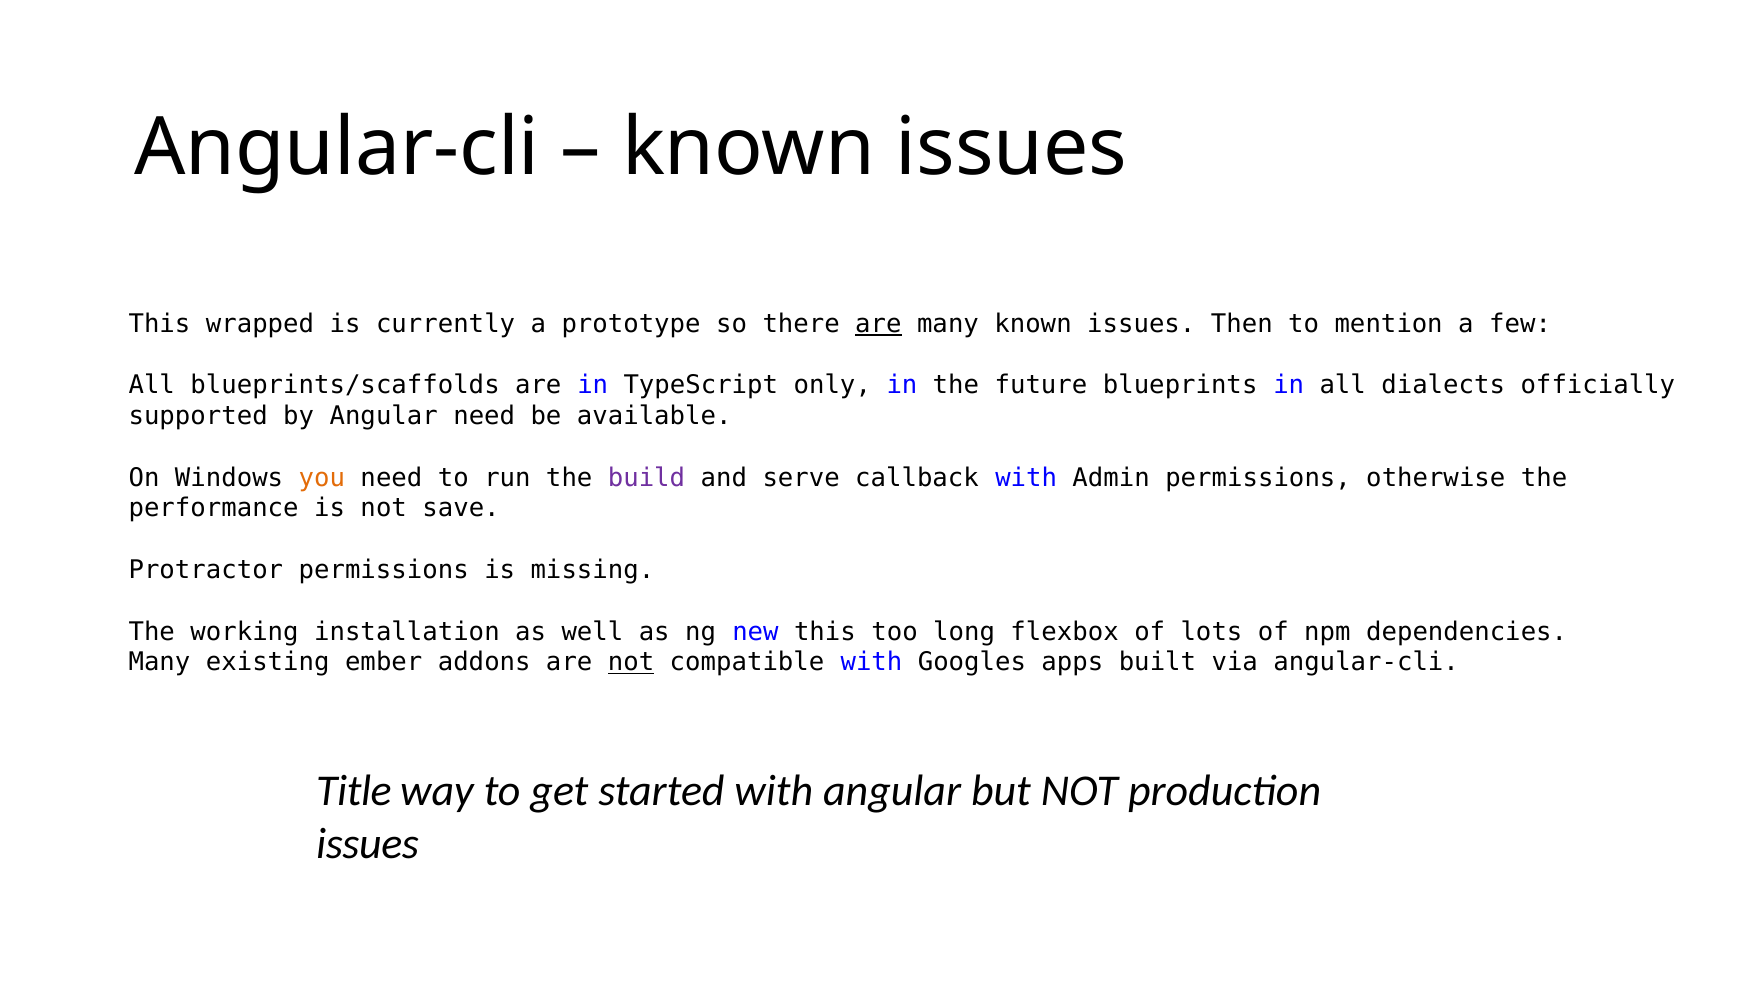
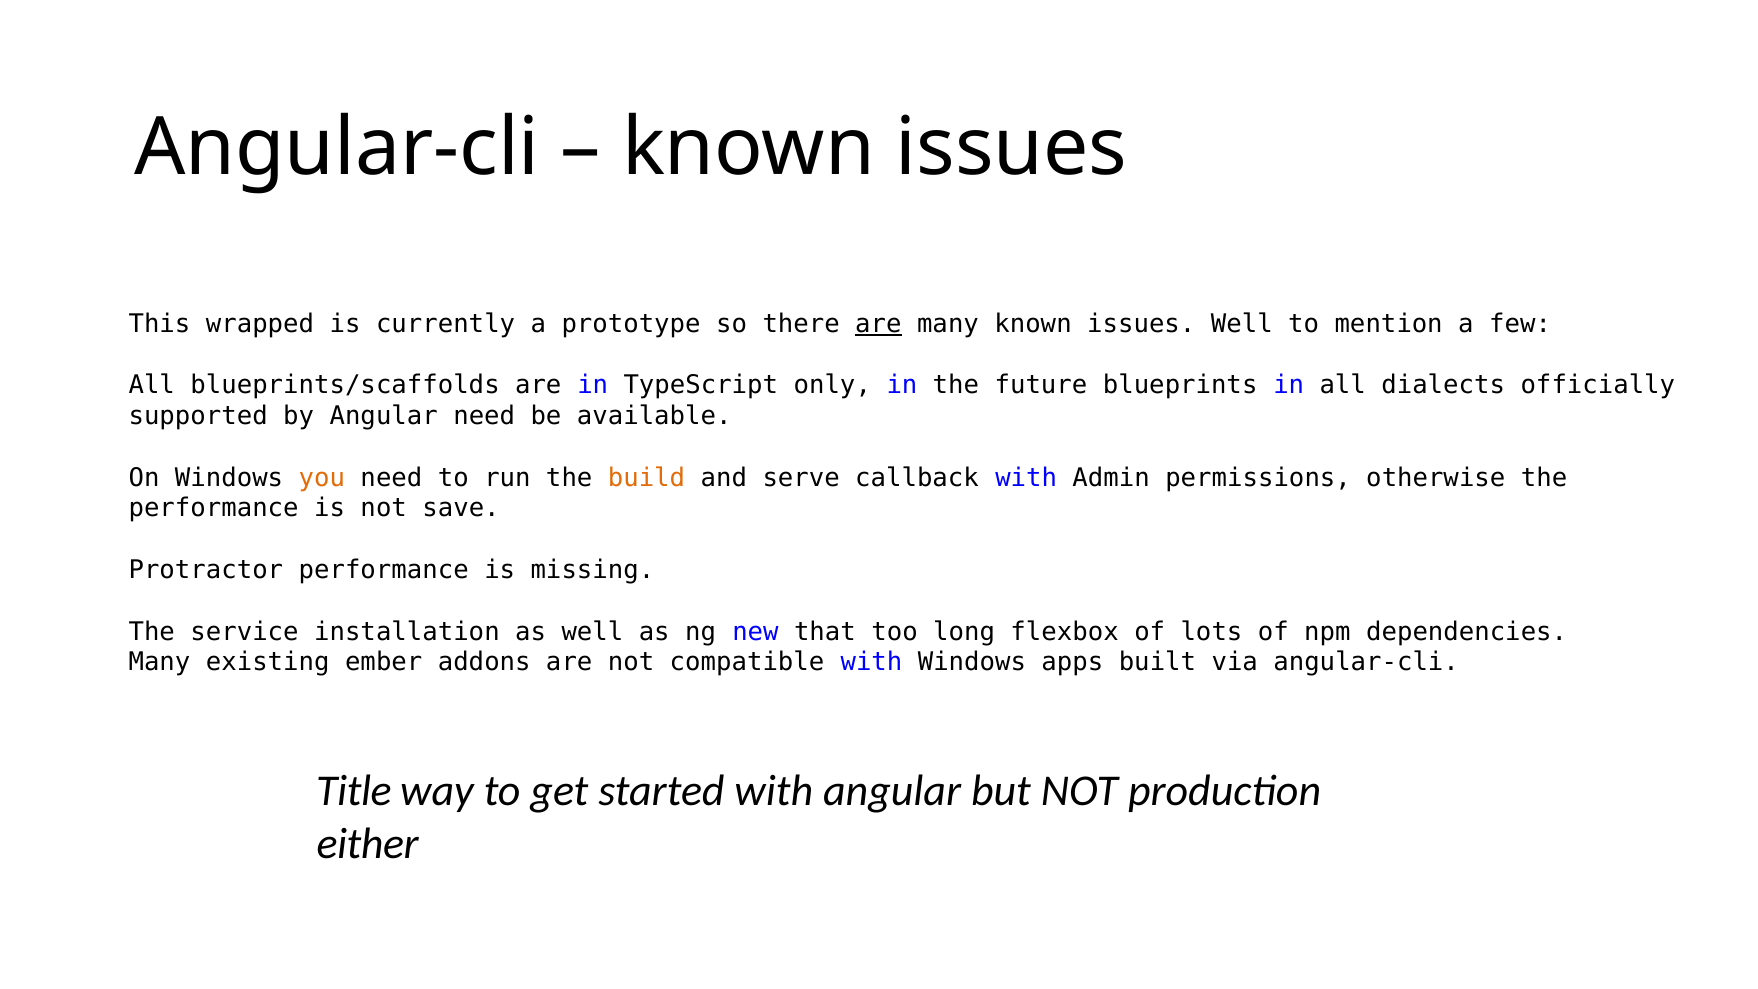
issues Then: Then -> Well
build colour: purple -> orange
Protractor permissions: permissions -> performance
working: working -> service
new this: this -> that
not at (631, 662) underline: present -> none
with Googles: Googles -> Windows
issues at (368, 843): issues -> either
